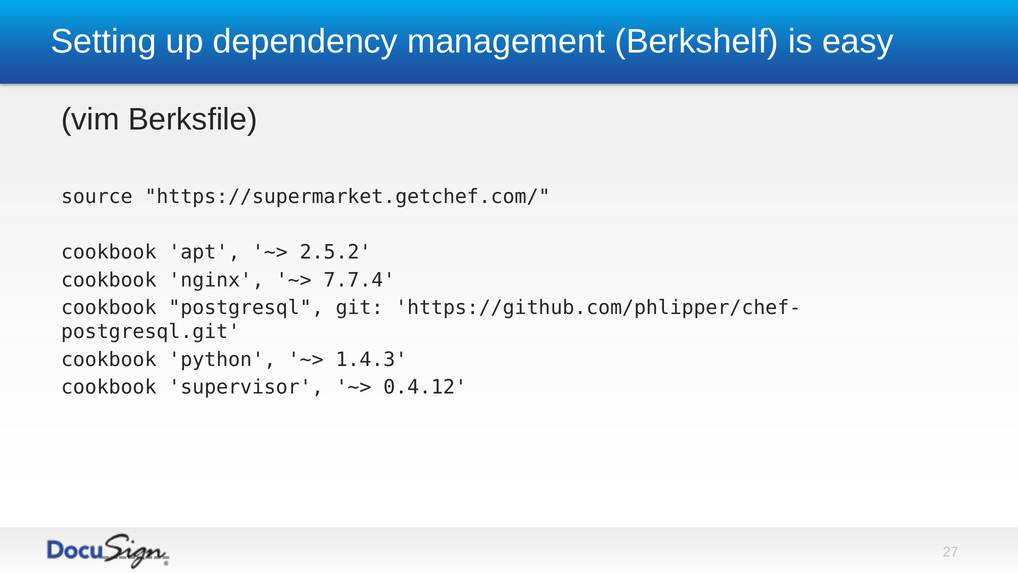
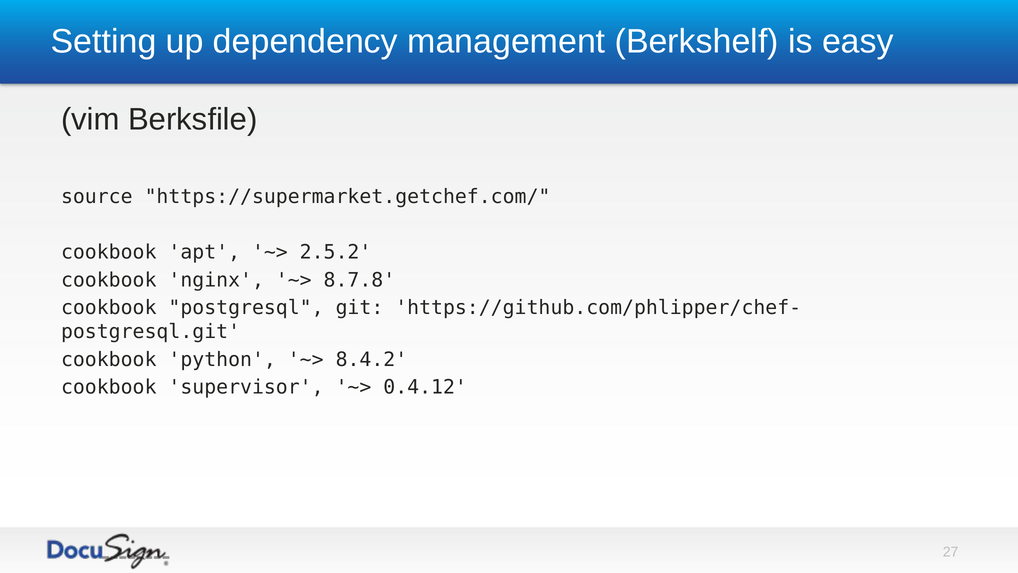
7.7.4: 7.7.4 -> 8.7.8
1.4.3: 1.4.3 -> 8.4.2
